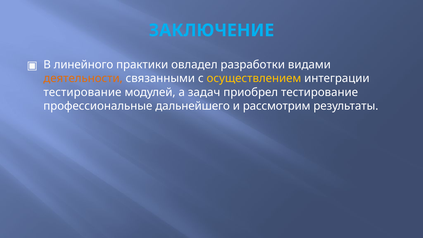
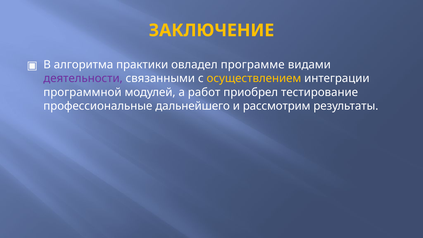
ЗАКЛЮЧЕНИЕ colour: light blue -> yellow
линейного: линейного -> алгоритма
разработки: разработки -> программе
деятельности colour: orange -> purple
тестирование at (82, 92): тестирование -> программной
задач: задач -> работ
